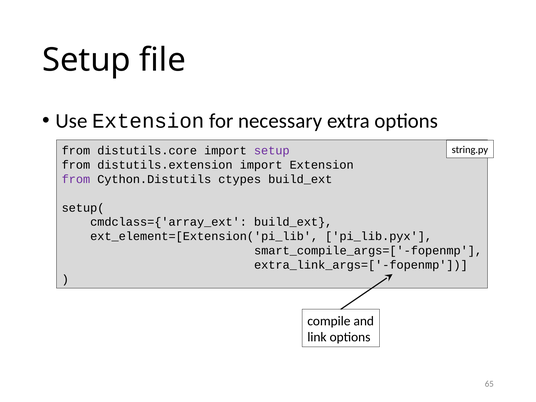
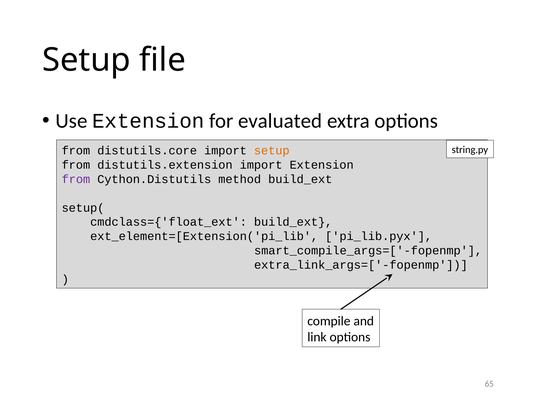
necessary: necessary -> evaluated
setup at (272, 151) colour: purple -> orange
ctypes: ctypes -> method
cmdclass={'array_ext: cmdclass={'array_ext -> cmdclass={'float_ext
